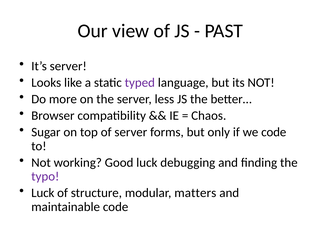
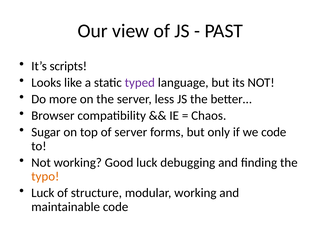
It’s server: server -> scripts
typo colour: purple -> orange
modular matters: matters -> working
